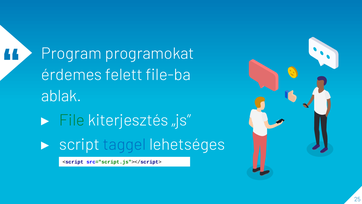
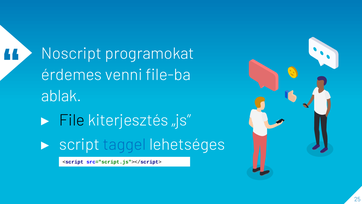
Program: Program -> Noscript
felett: felett -> venni
File colour: green -> black
